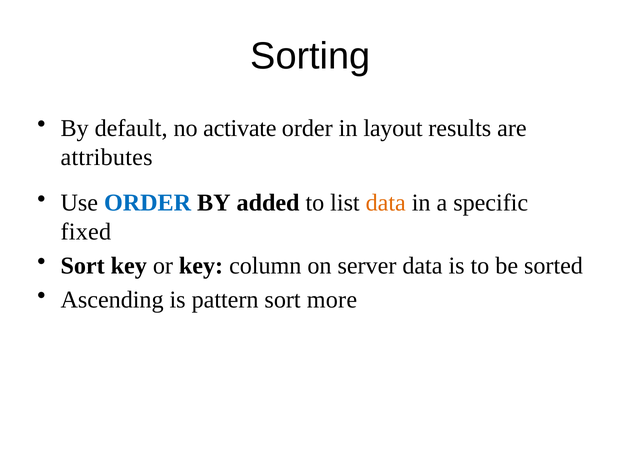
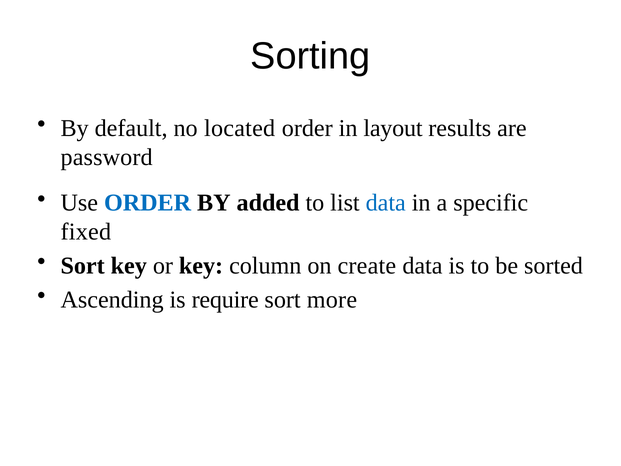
activate: activate -> located
attributes: attributes -> password
data at (386, 203) colour: orange -> blue
server: server -> create
pattern: pattern -> require
